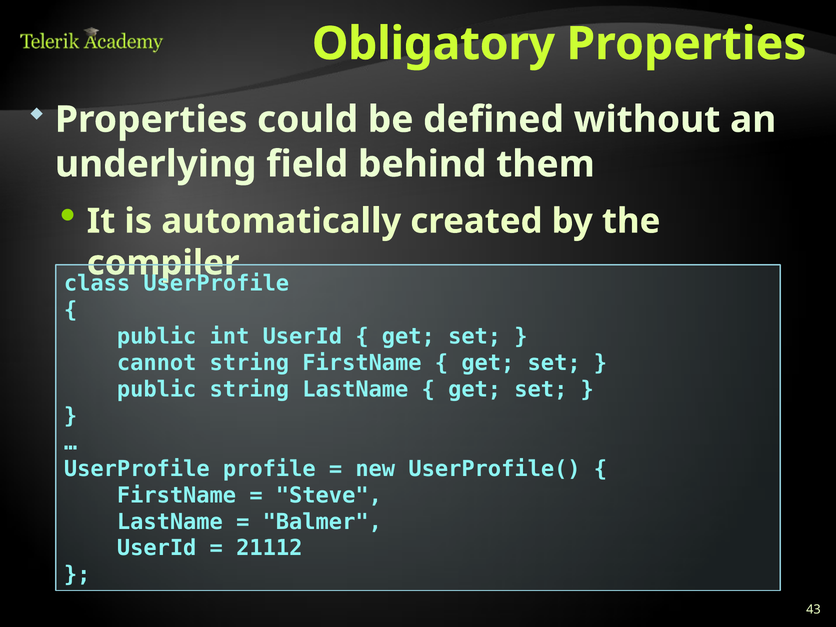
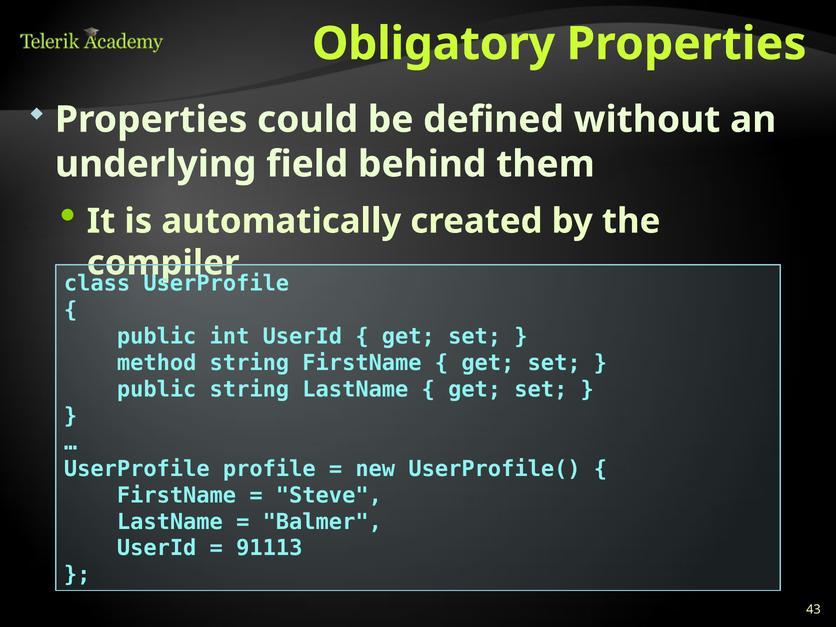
cannot: cannot -> method
21112: 21112 -> 91113
